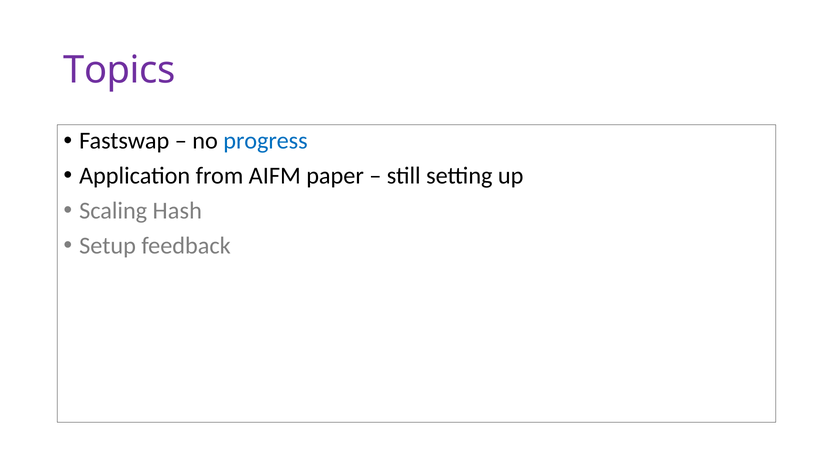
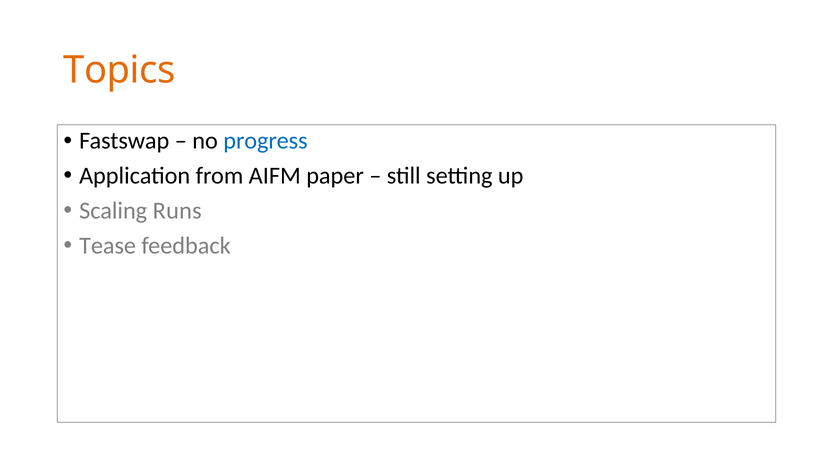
Topics colour: purple -> orange
Hash: Hash -> Runs
Setup: Setup -> Tease
